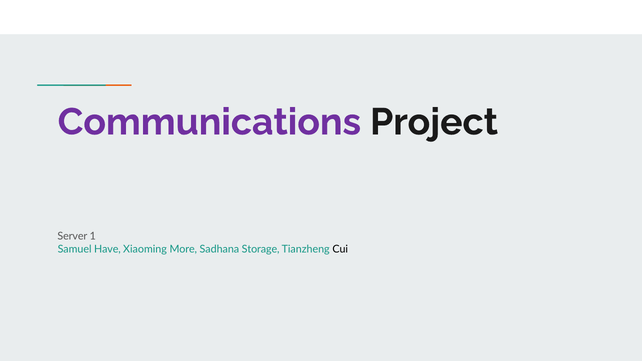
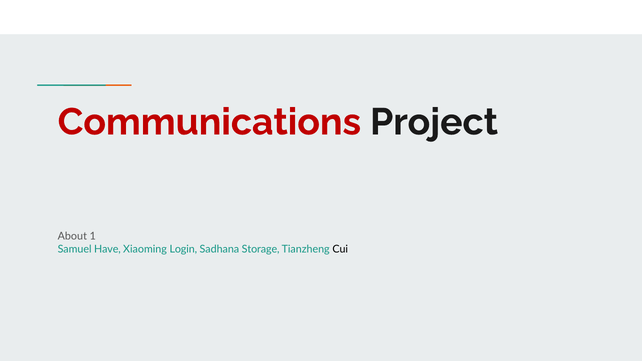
Communications colour: purple -> red
Server: Server -> About
More: More -> Login
